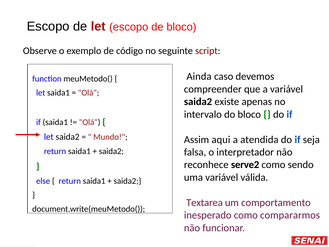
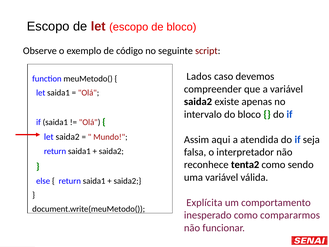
Ainda: Ainda -> Lados
serve2: serve2 -> tenta2
Textarea: Textarea -> Explícita
